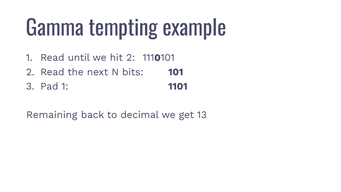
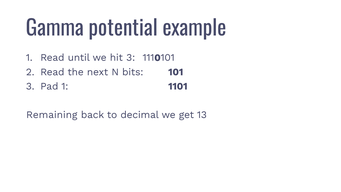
tempting: tempting -> potential
hit 2: 2 -> 3
